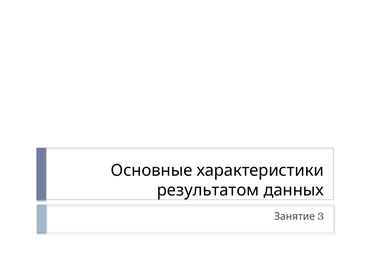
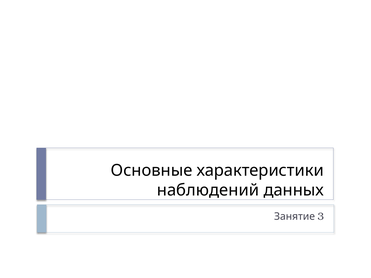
результатом: результатом -> наблюдений
